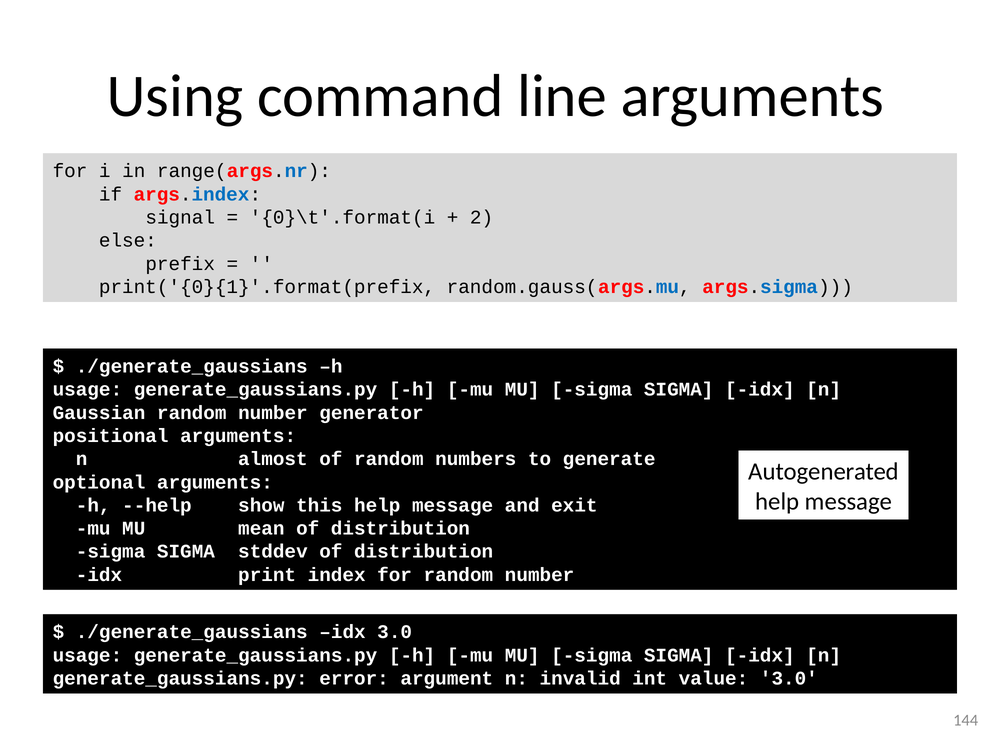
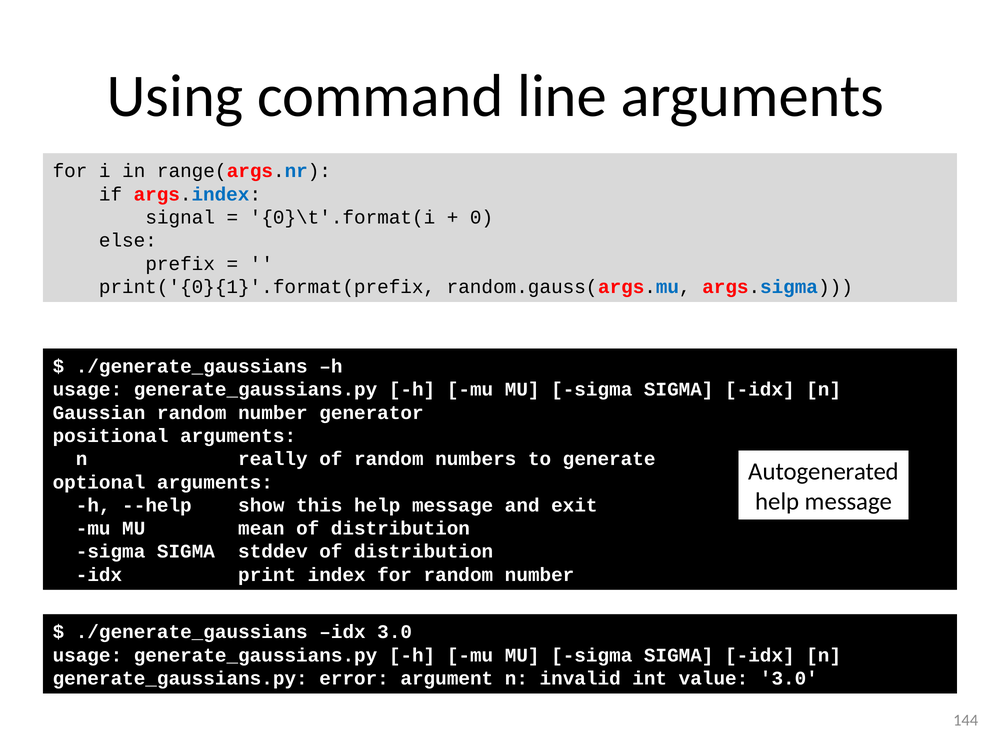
2: 2 -> 0
almost: almost -> really
